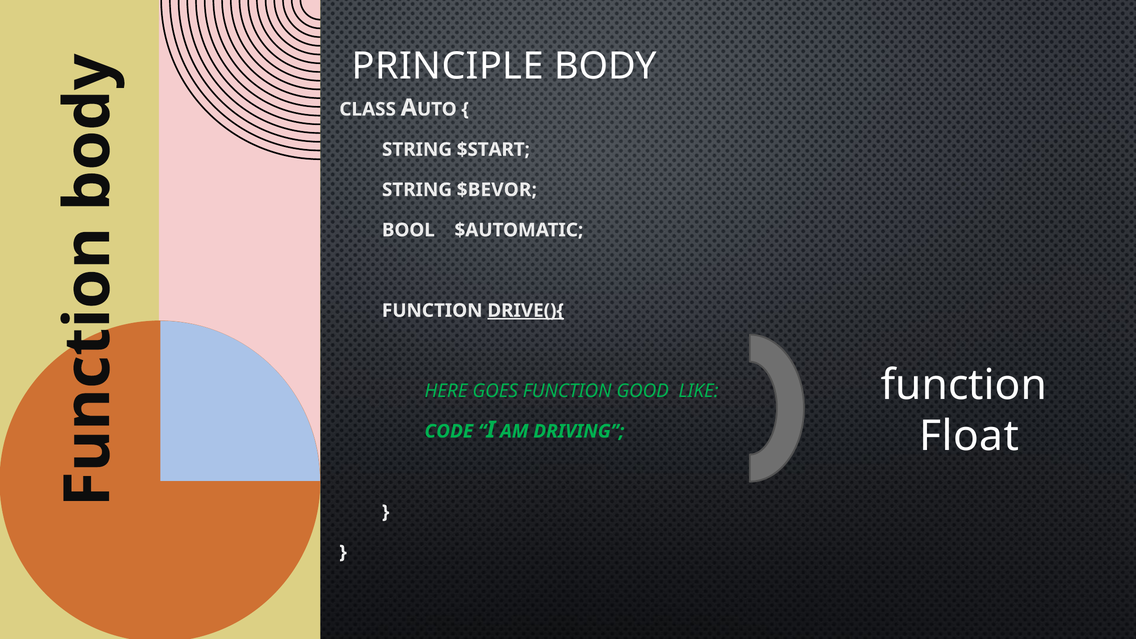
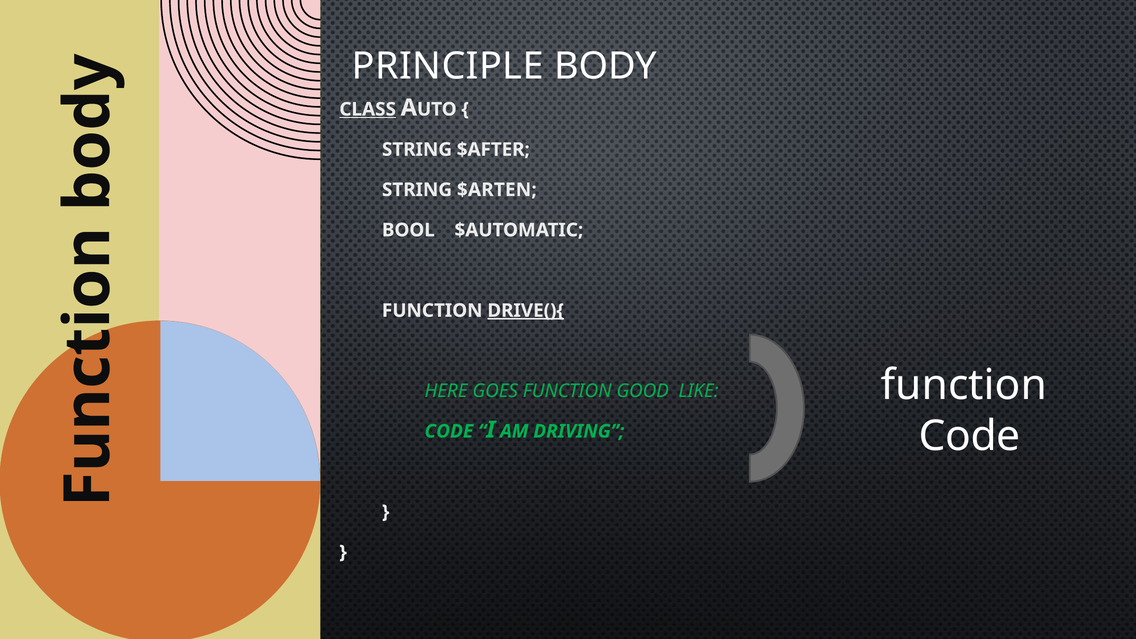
CLASS underline: none -> present
$START: $START -> $AFTER
$BEVOR: $BEVOR -> $ARTEN
Float at (969, 436): Float -> Code
